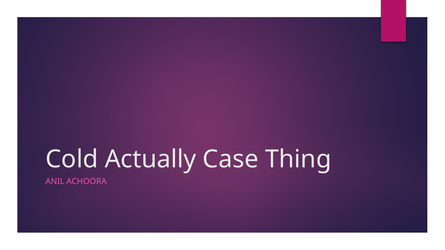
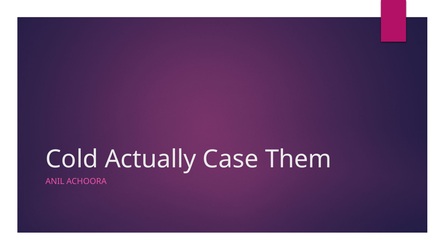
Thing: Thing -> Them
